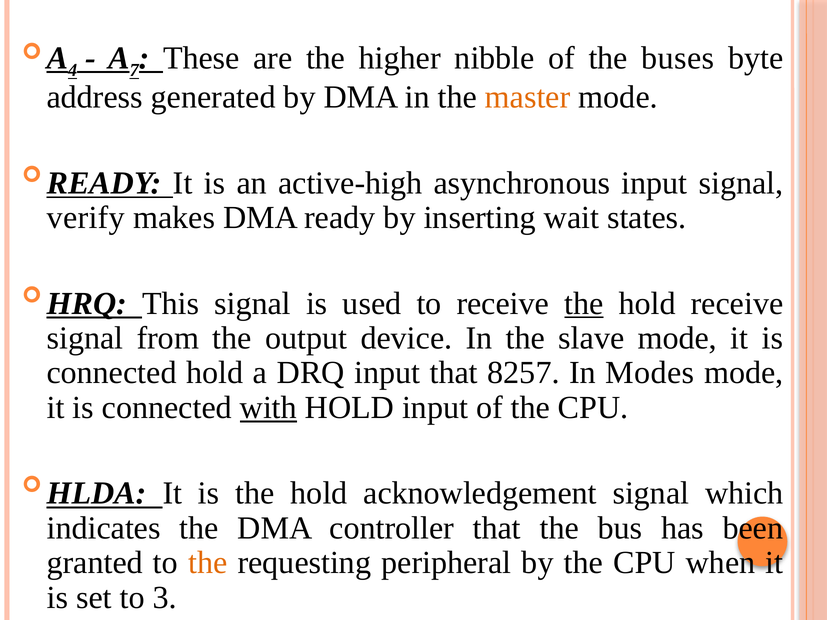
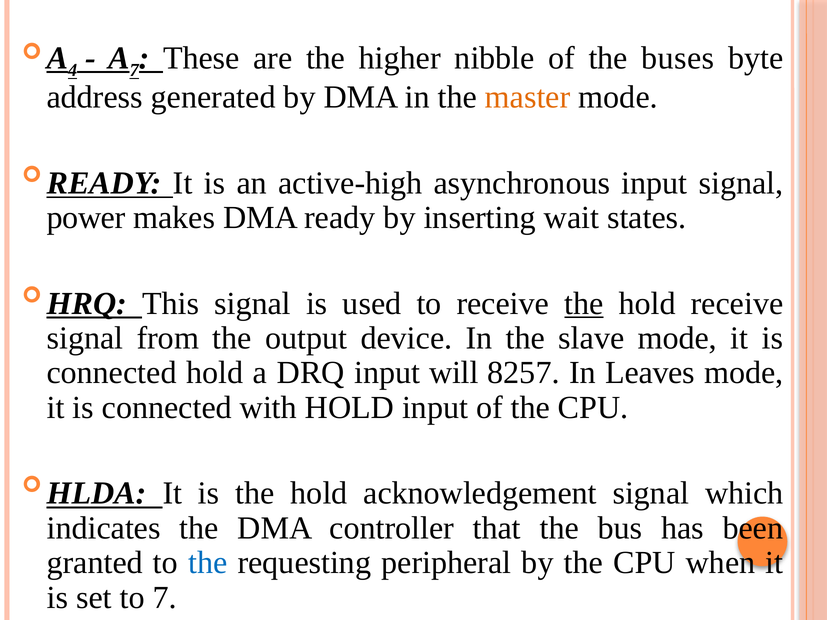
verify: verify -> power
input that: that -> will
Modes: Modes -> Leaves
with underline: present -> none
the at (208, 563) colour: orange -> blue
to 3: 3 -> 7
